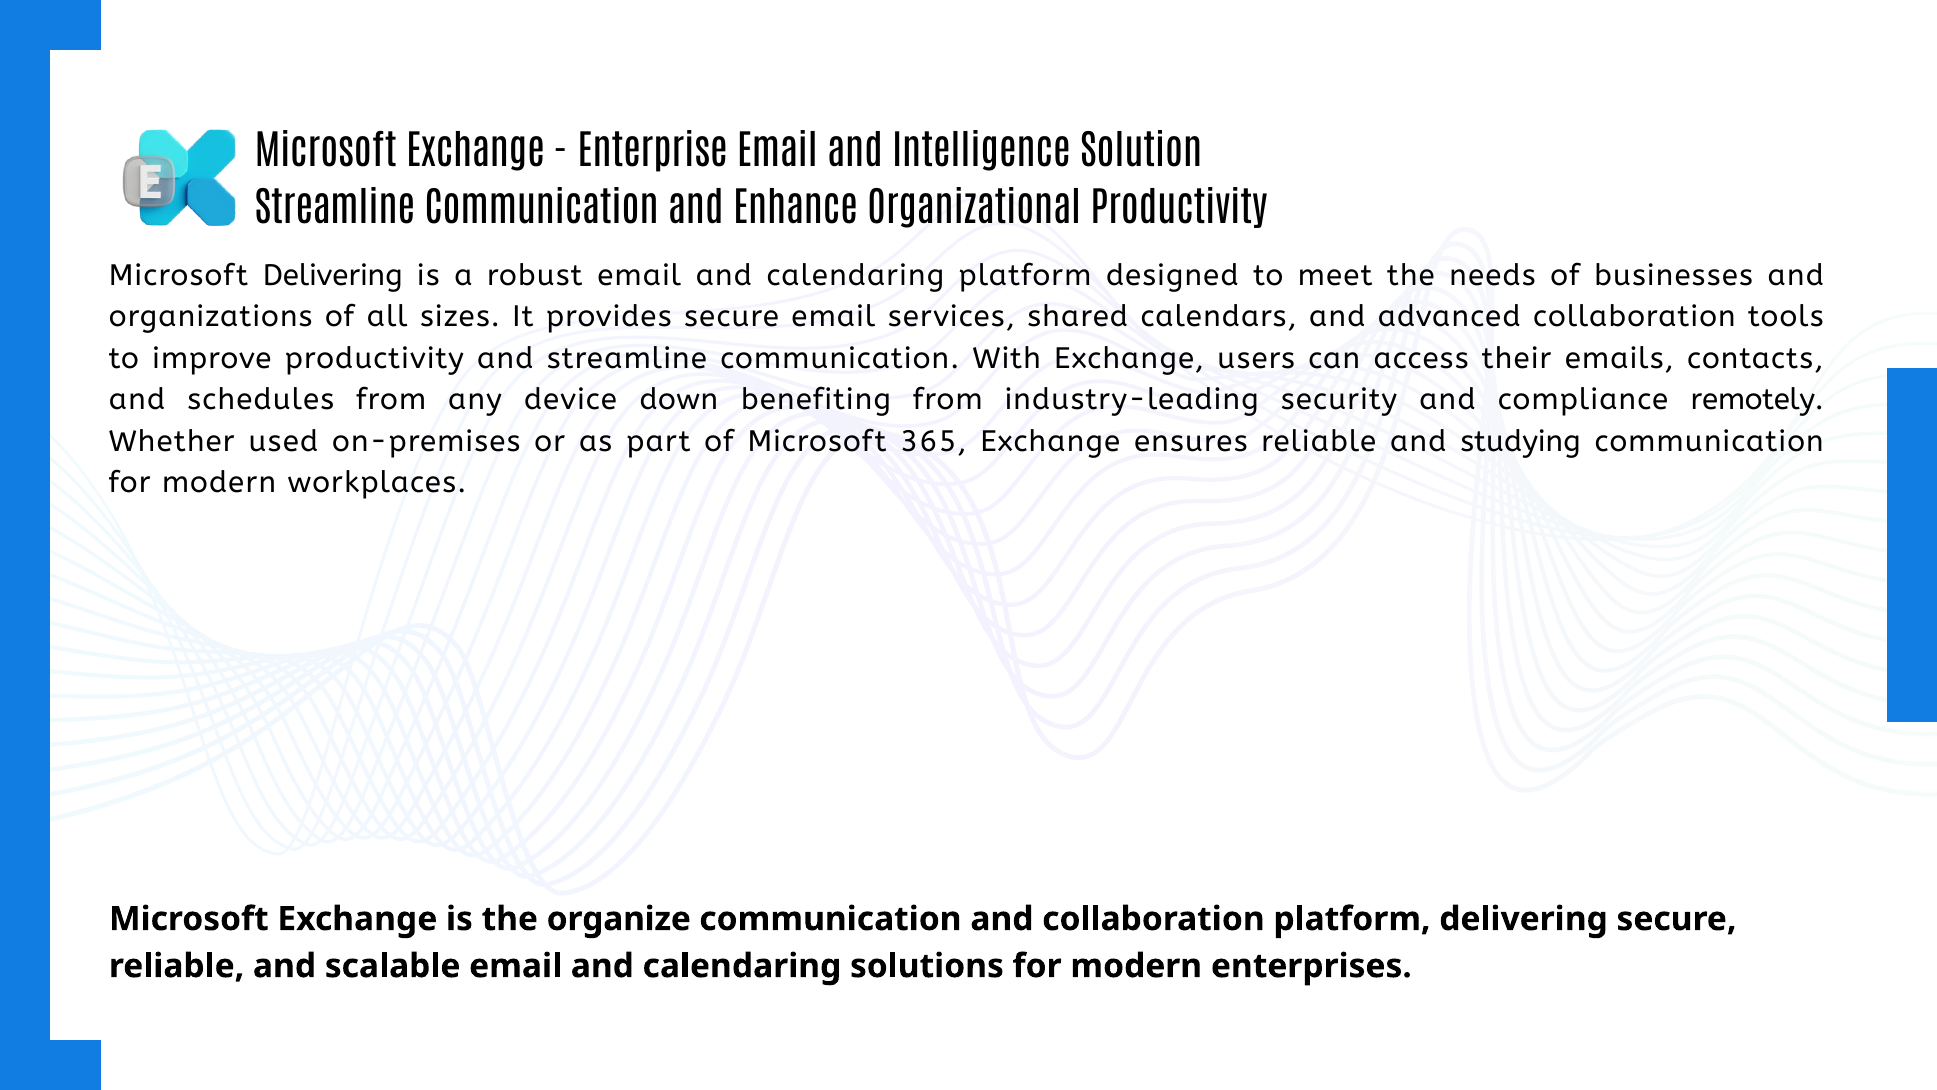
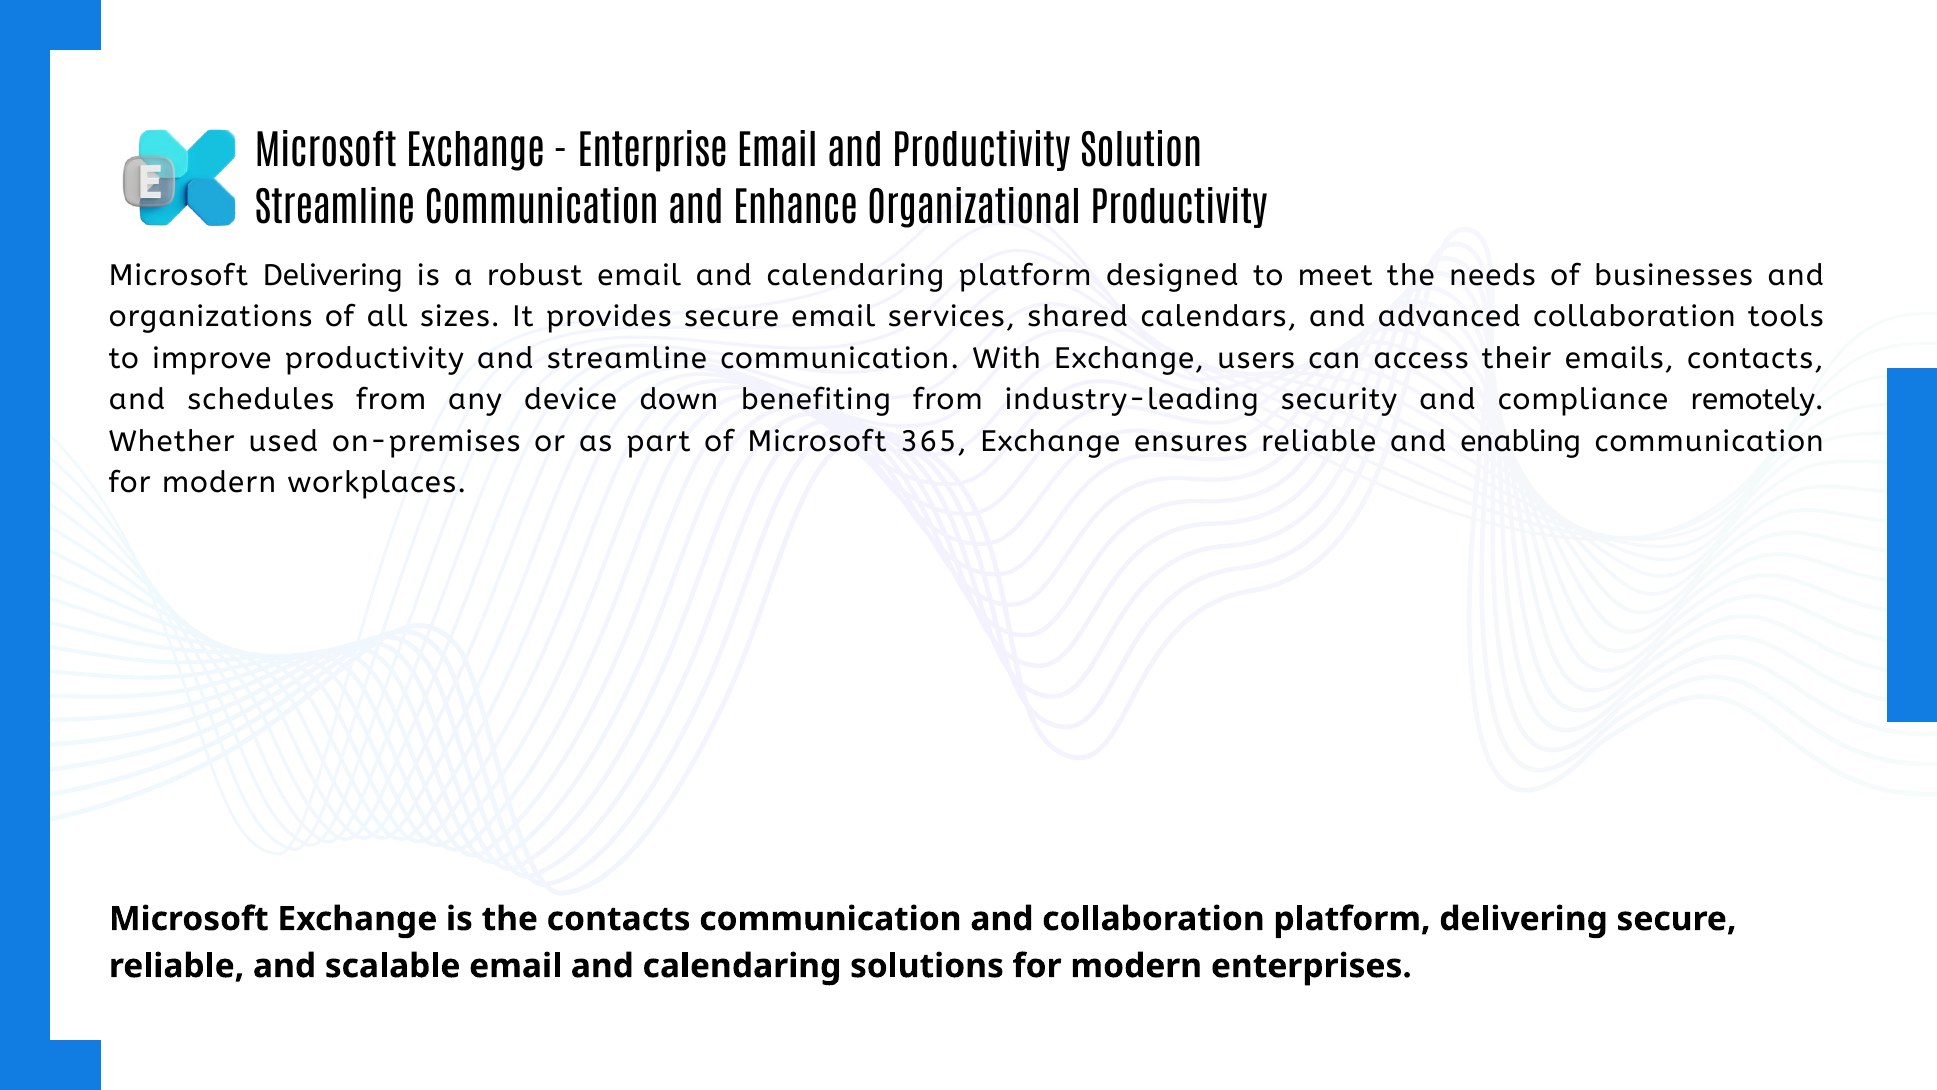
and Intelligence: Intelligence -> Productivity
studying: studying -> enabling
the organize: organize -> contacts
